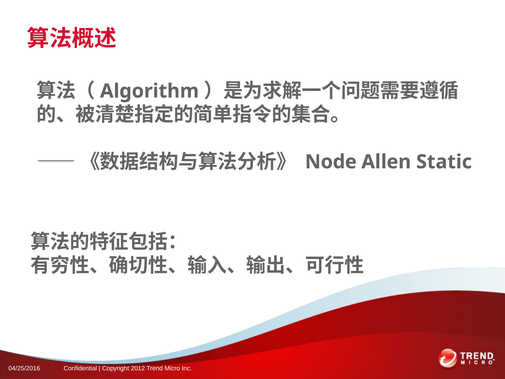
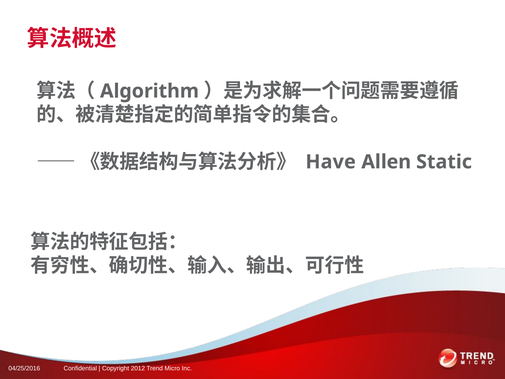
Node: Node -> Have
